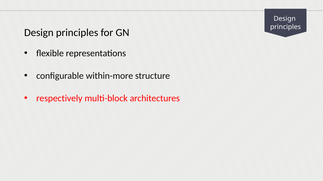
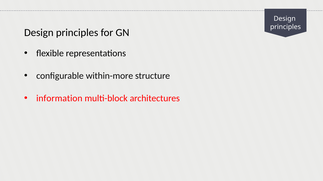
respectively: respectively -> information
